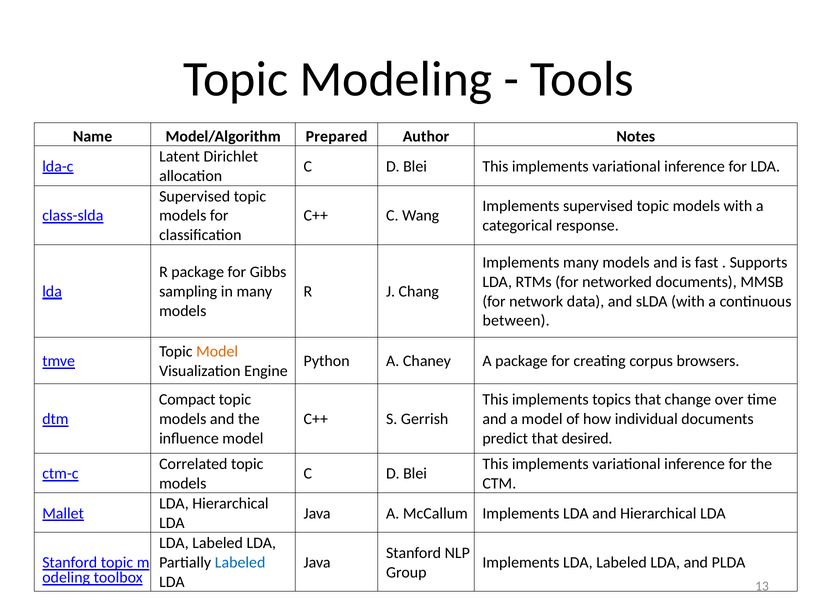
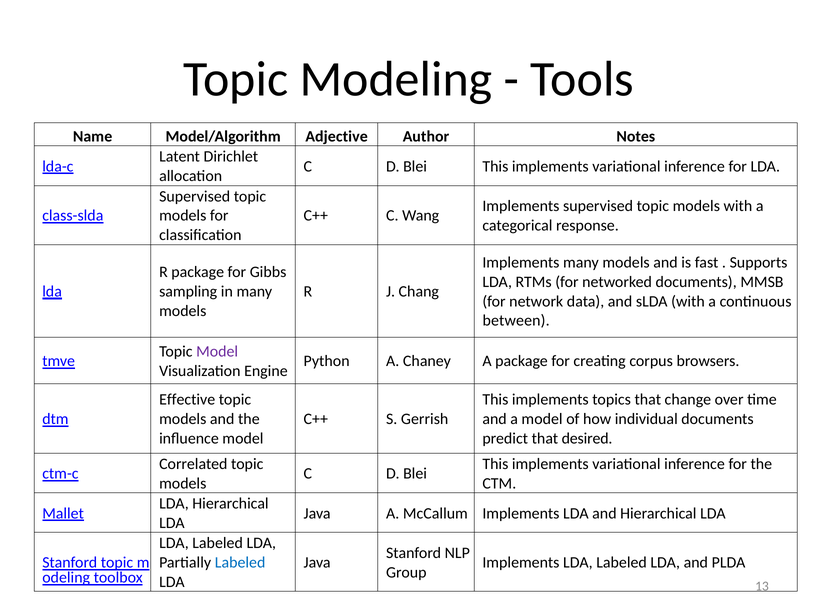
Prepared: Prepared -> Adjective
Model at (217, 351) colour: orange -> purple
Compact: Compact -> Effective
